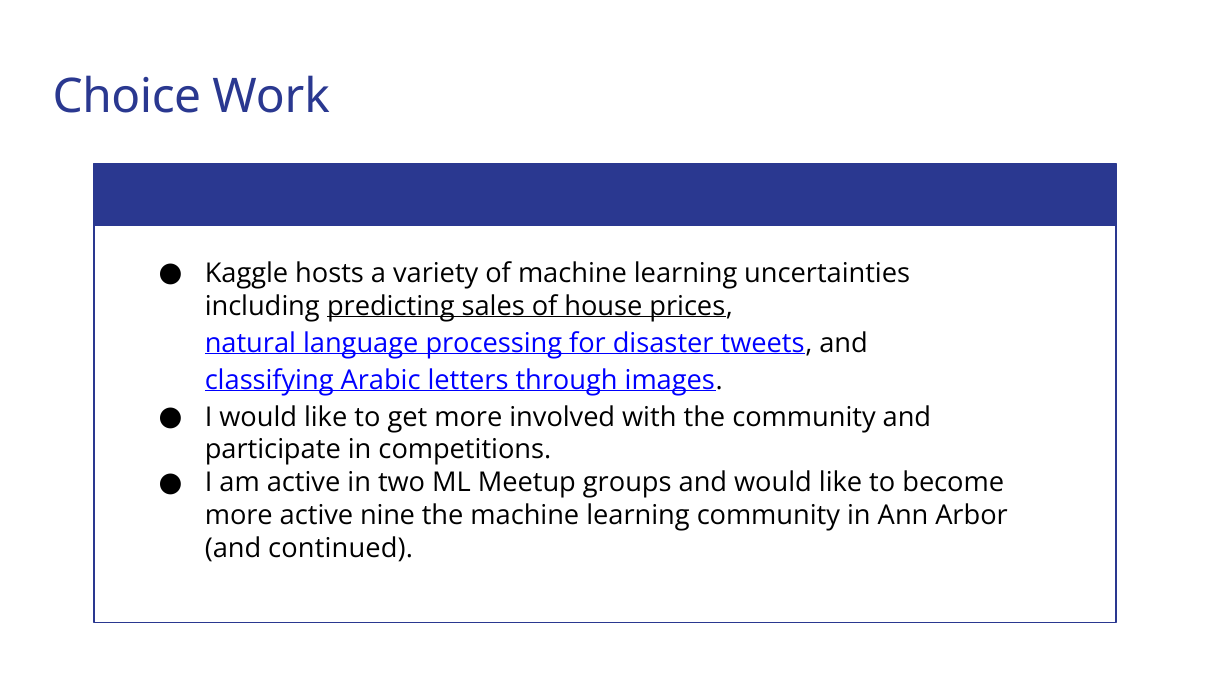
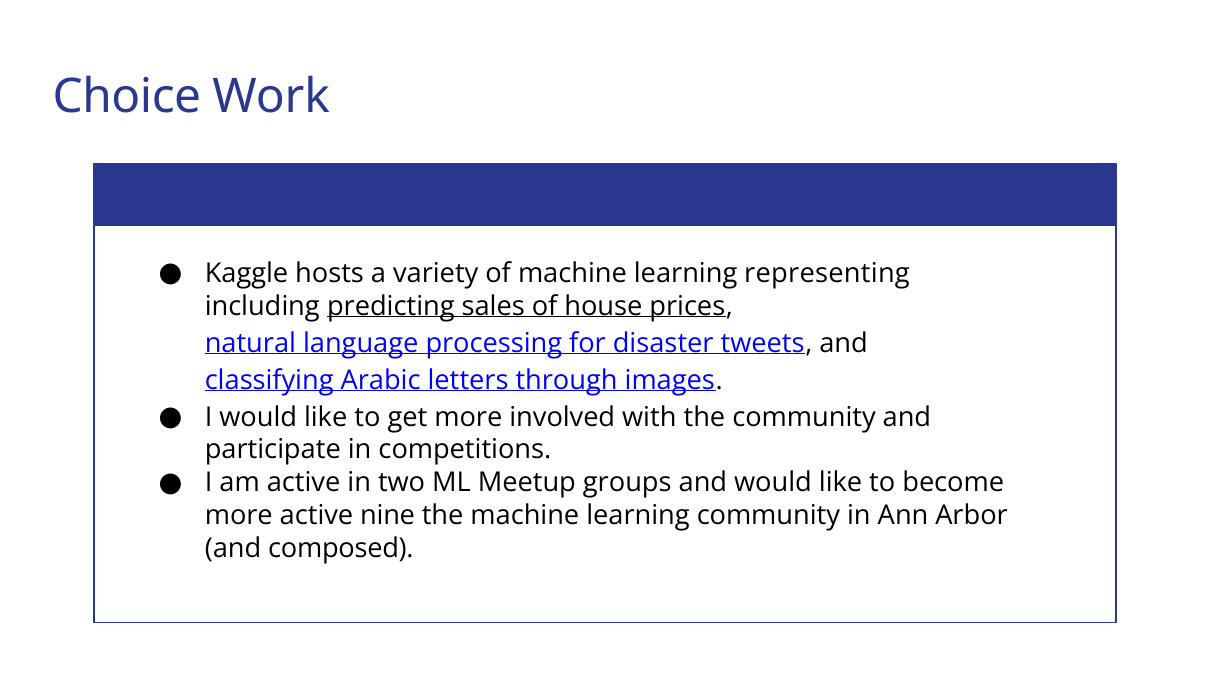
uncertainties: uncertainties -> representing
continued: continued -> composed
